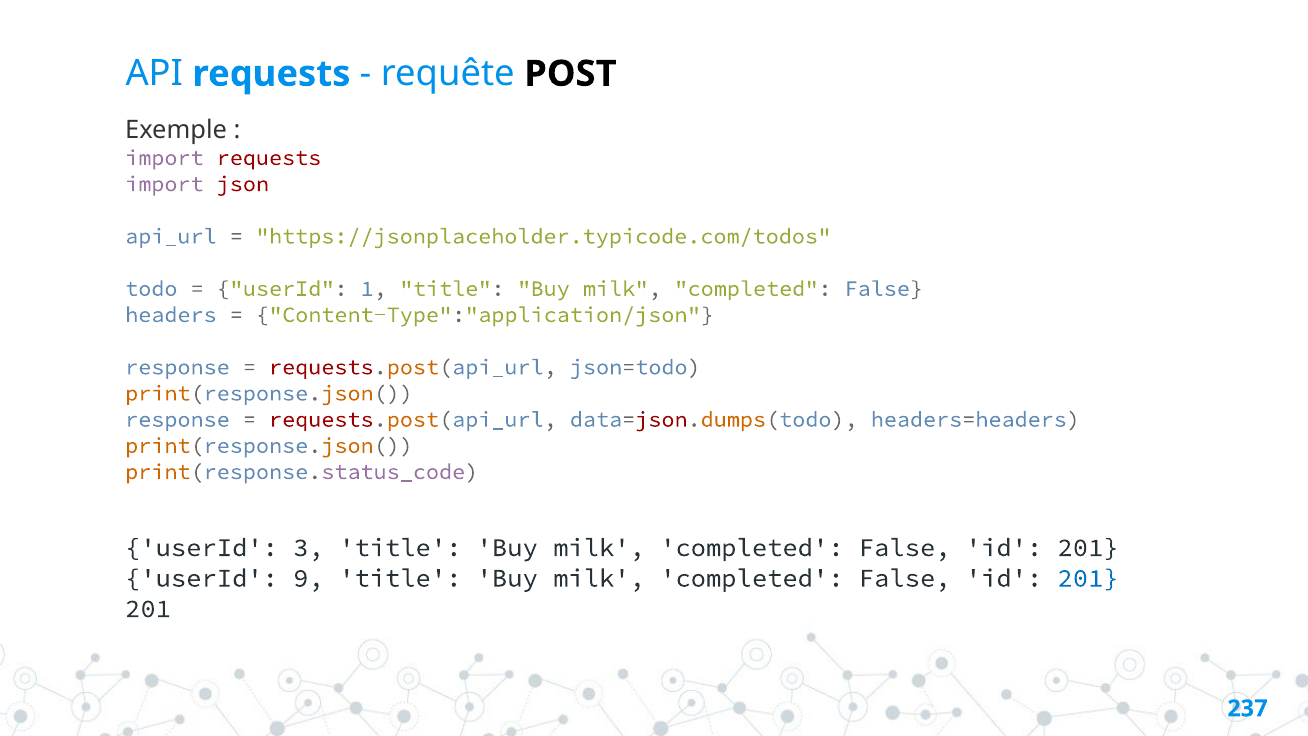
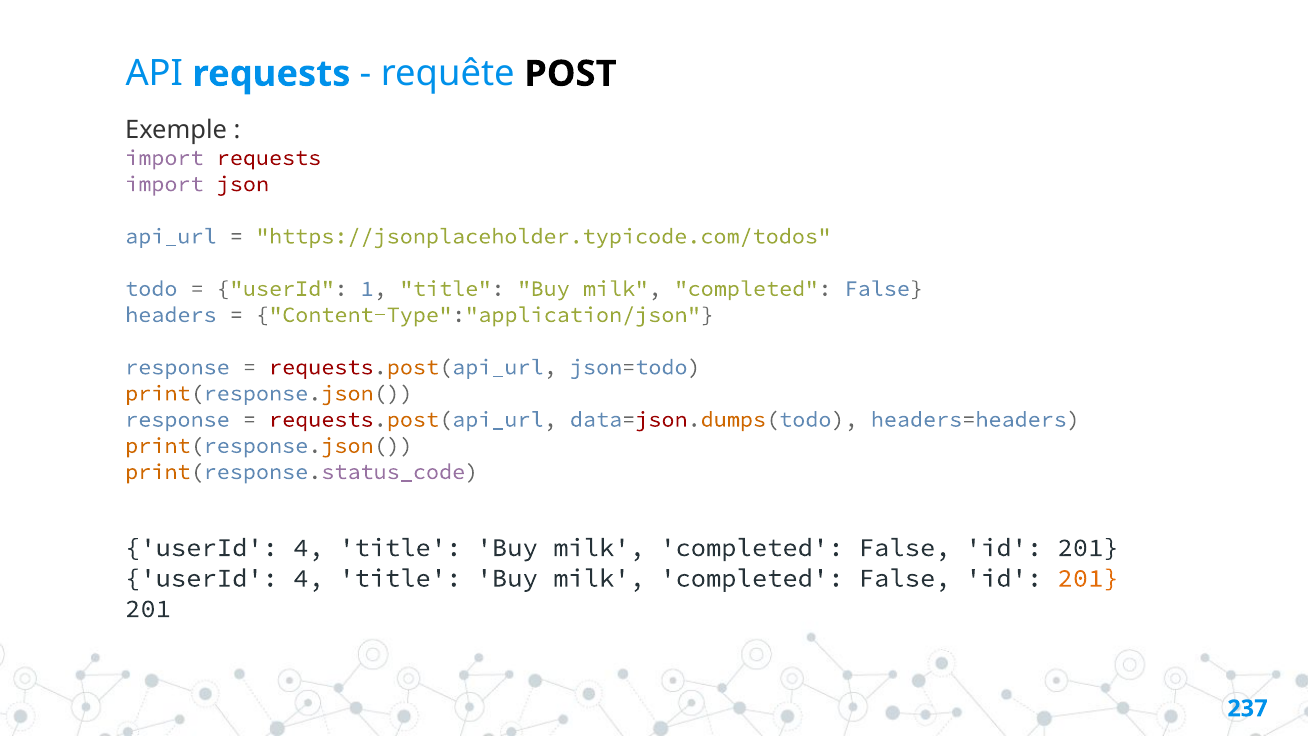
3 at (309, 547): 3 -> 4
9 at (309, 578): 9 -> 4
201 at (1088, 578) colour: blue -> orange
